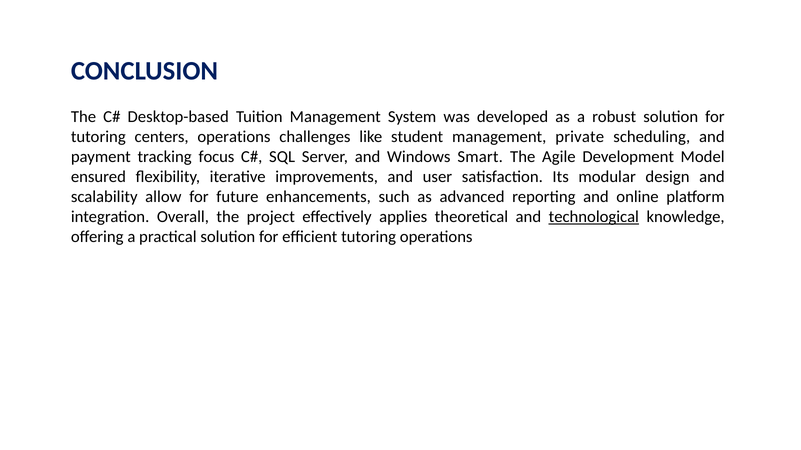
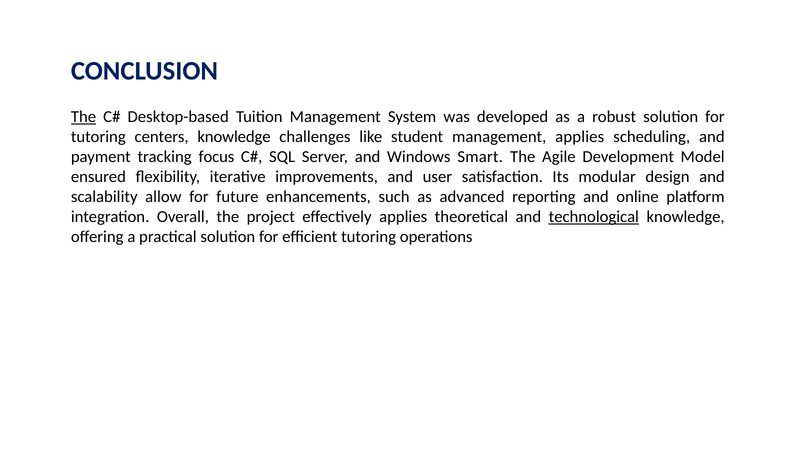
The at (83, 117) underline: none -> present
centers operations: operations -> knowledge
management private: private -> applies
